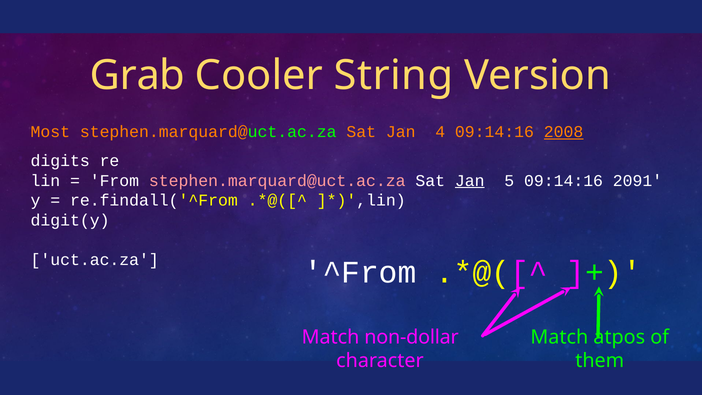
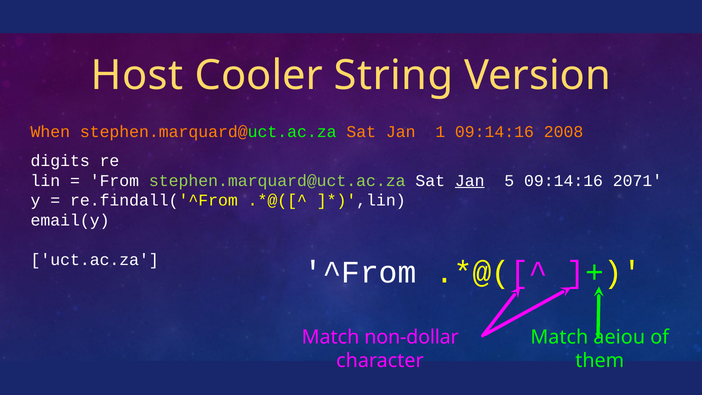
Grab: Grab -> Host
Most: Most -> When
4: 4 -> 1
2008 underline: present -> none
stephen.marquard@uct.ac.za at (277, 181) colour: pink -> light green
2091: 2091 -> 2071
digit(y: digit(y -> email(y
atpos: atpos -> aeiou
